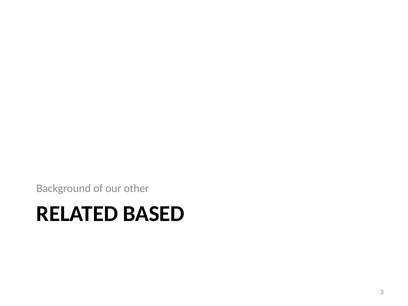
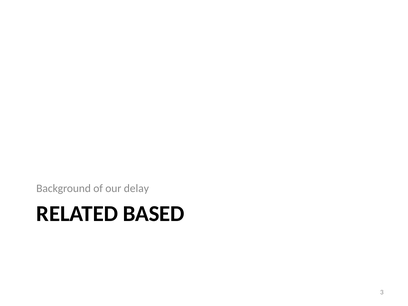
other: other -> delay
